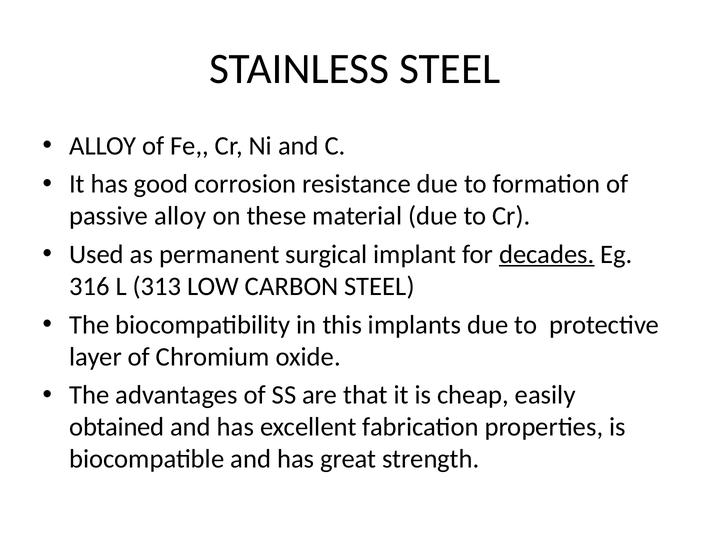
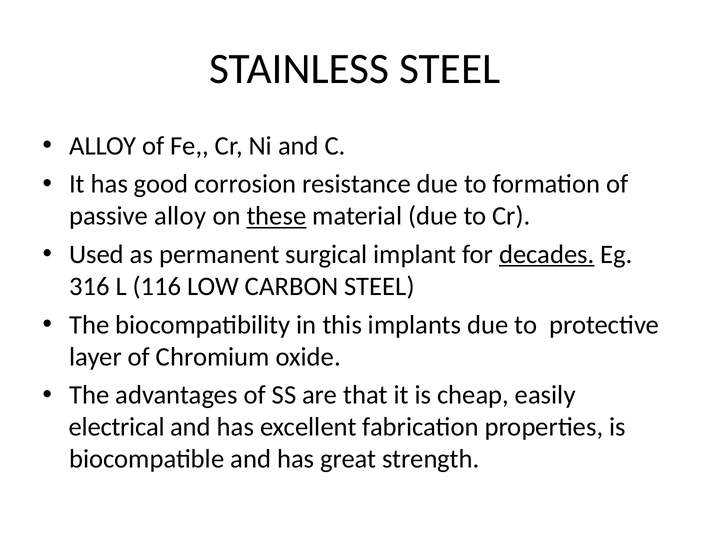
these underline: none -> present
313: 313 -> 116
obtained: obtained -> electrical
